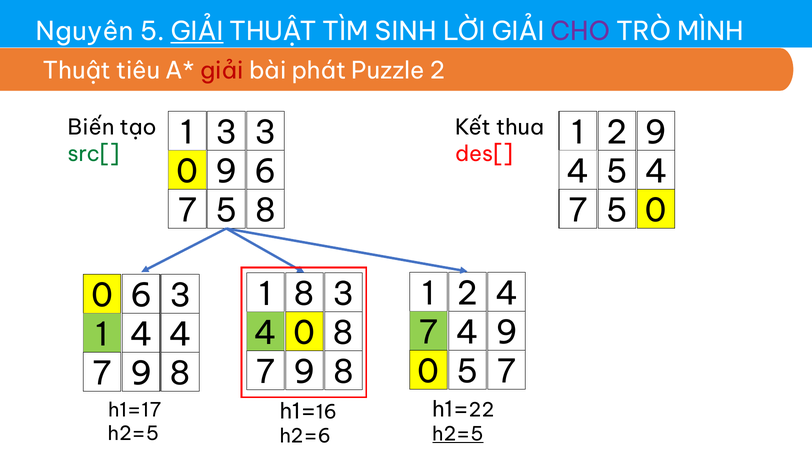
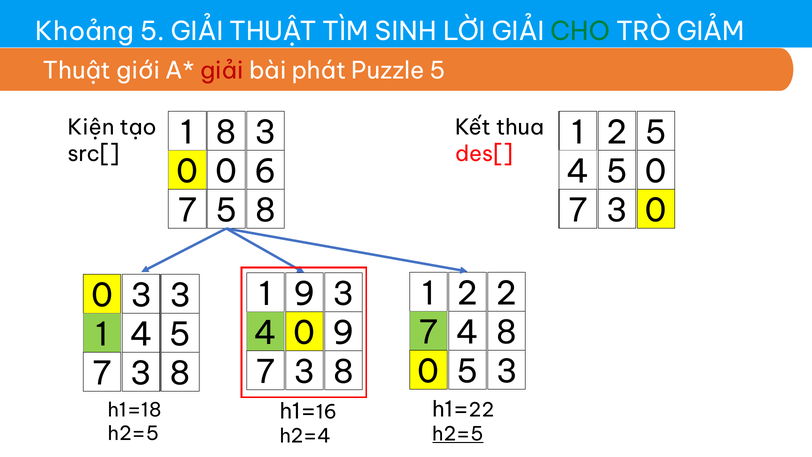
Nguyên: Nguyên -> Khoảng
GIẢI at (197, 32) underline: present -> none
CHO colour: purple -> green
MÌNH: MÌNH -> GIẢM
tiêu: tiêu -> giới
Puzzle 2: 2 -> 5
Biến: Biến -> Kiện
1 3: 3 -> 8
2 9: 9 -> 5
src[ colour: green -> black
0 9: 9 -> 0
5 4: 4 -> 0
5 at (617, 211): 5 -> 3
2 4: 4 -> 2
1 8: 8 -> 9
0 6: 6 -> 3
4 9: 9 -> 8
0 8: 8 -> 9
1 4 4: 4 -> 5
5 7: 7 -> 3
9 at (305, 372): 9 -> 3
9 at (141, 374): 9 -> 3
h1=17: h1=17 -> h1=18
h2=6: h2=6 -> h2=4
